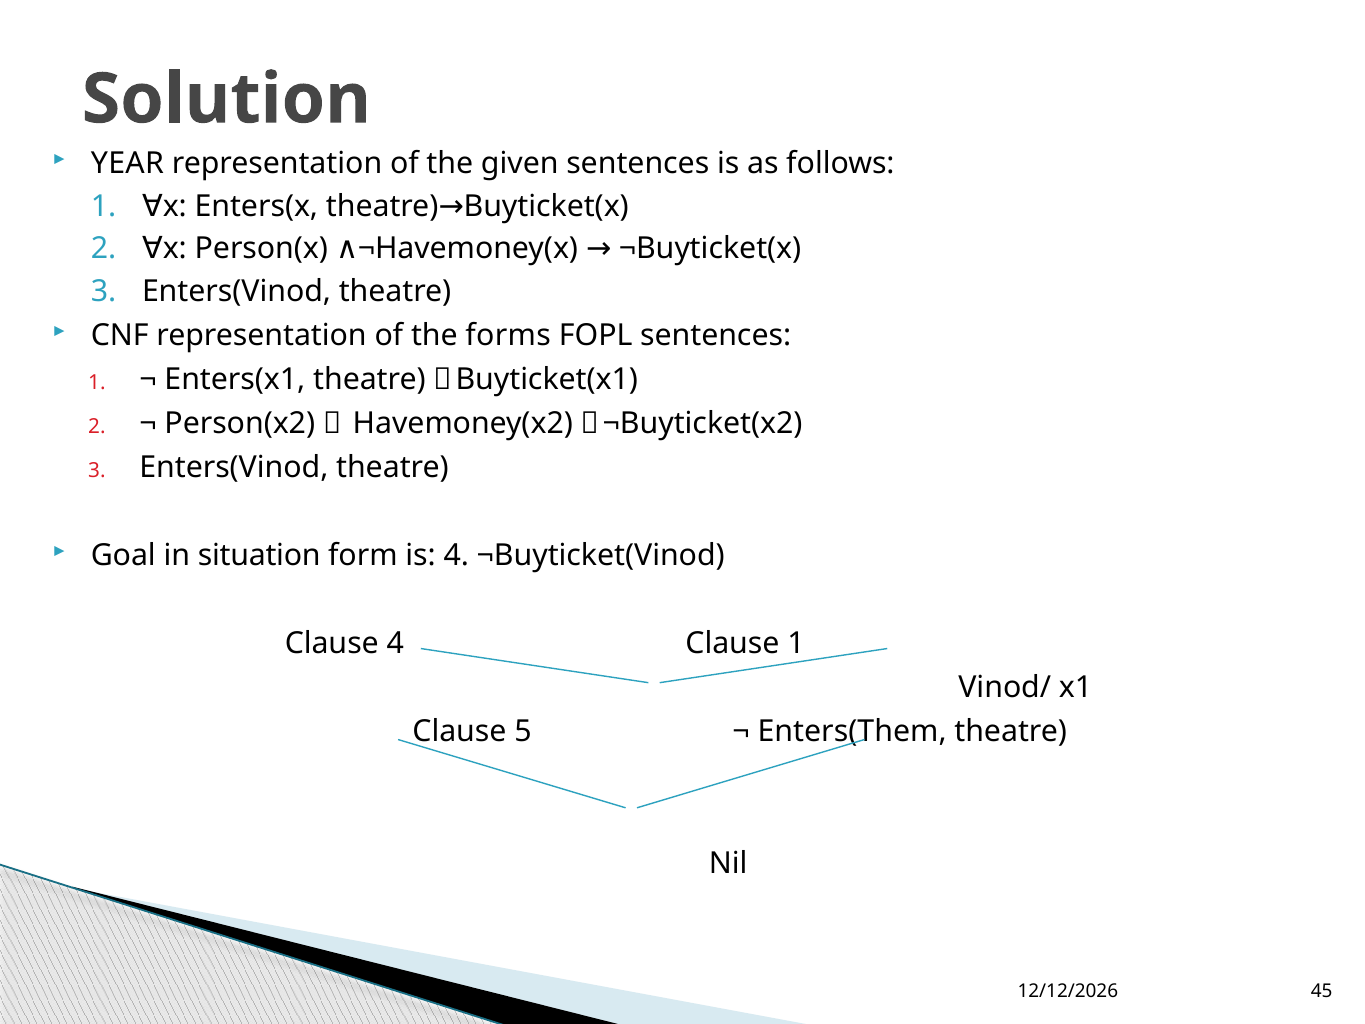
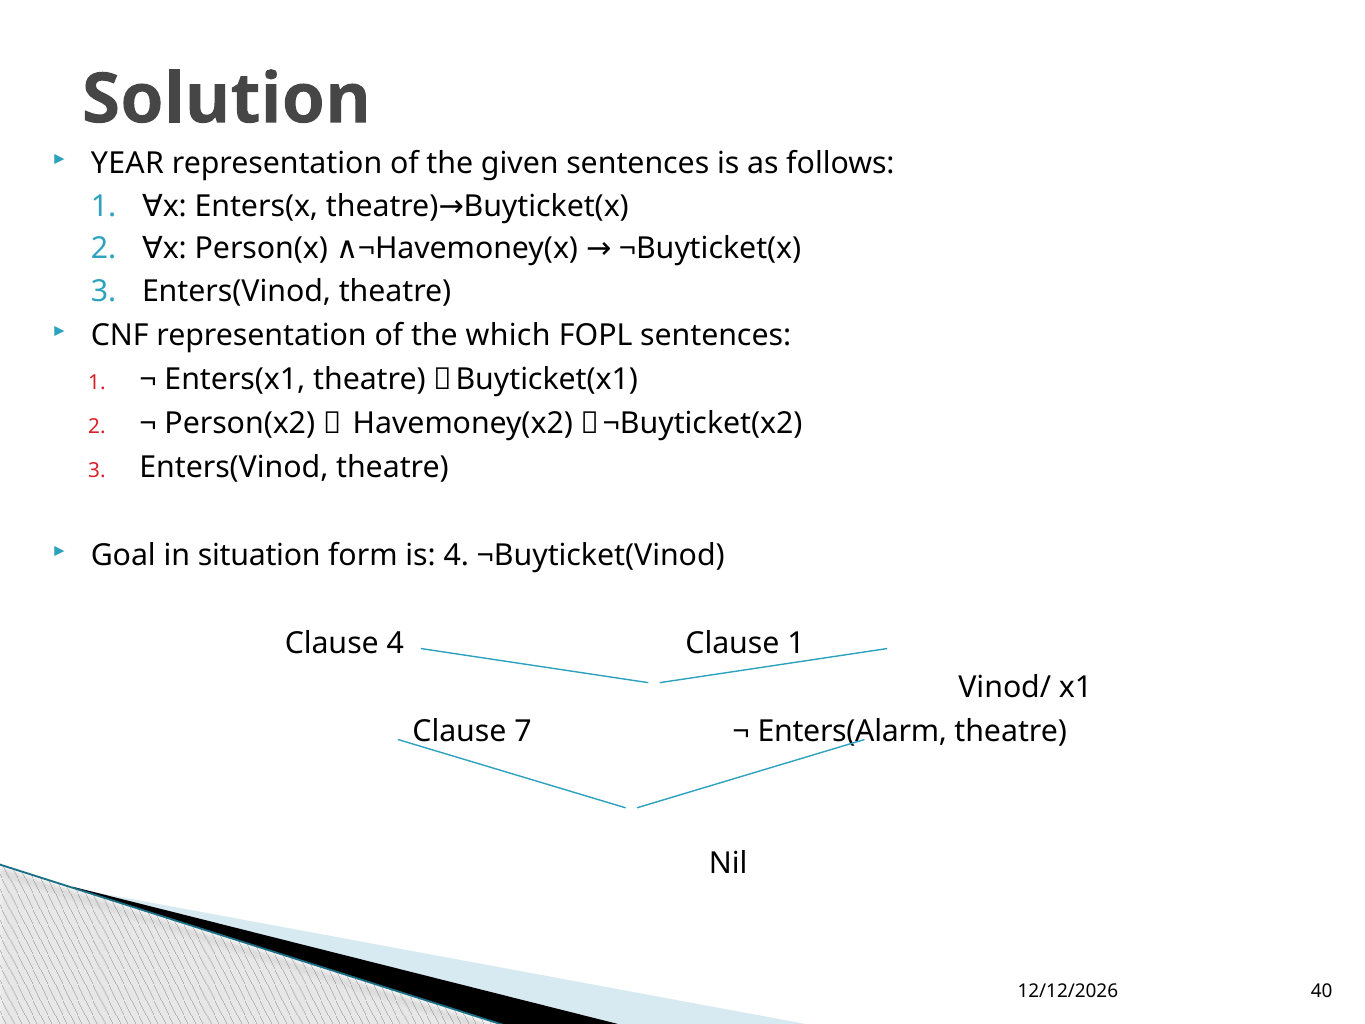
forms: forms -> which
5: 5 -> 7
Enters(Them: Enters(Them -> Enters(Alarm
45: 45 -> 40
